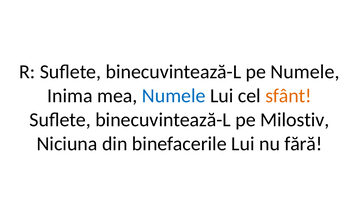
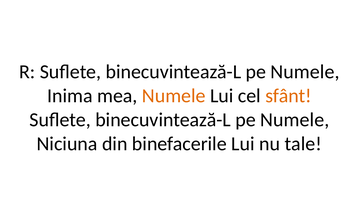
Numele at (174, 96) colour: blue -> orange
Milostiv at (295, 120): Milostiv -> Numele
fără: fără -> tale
